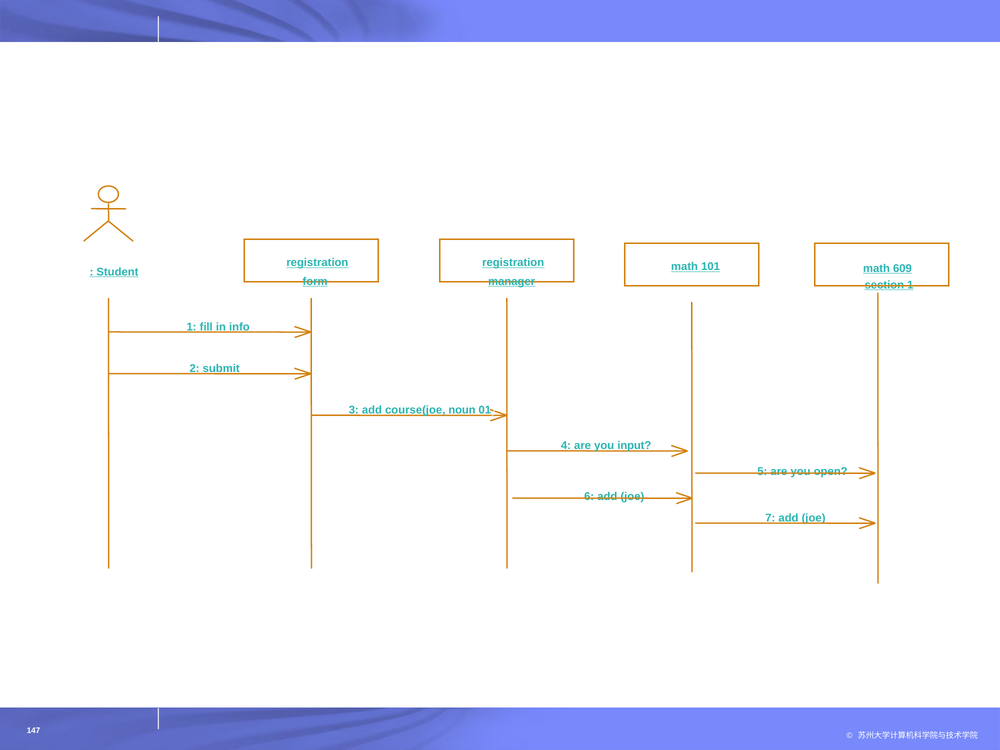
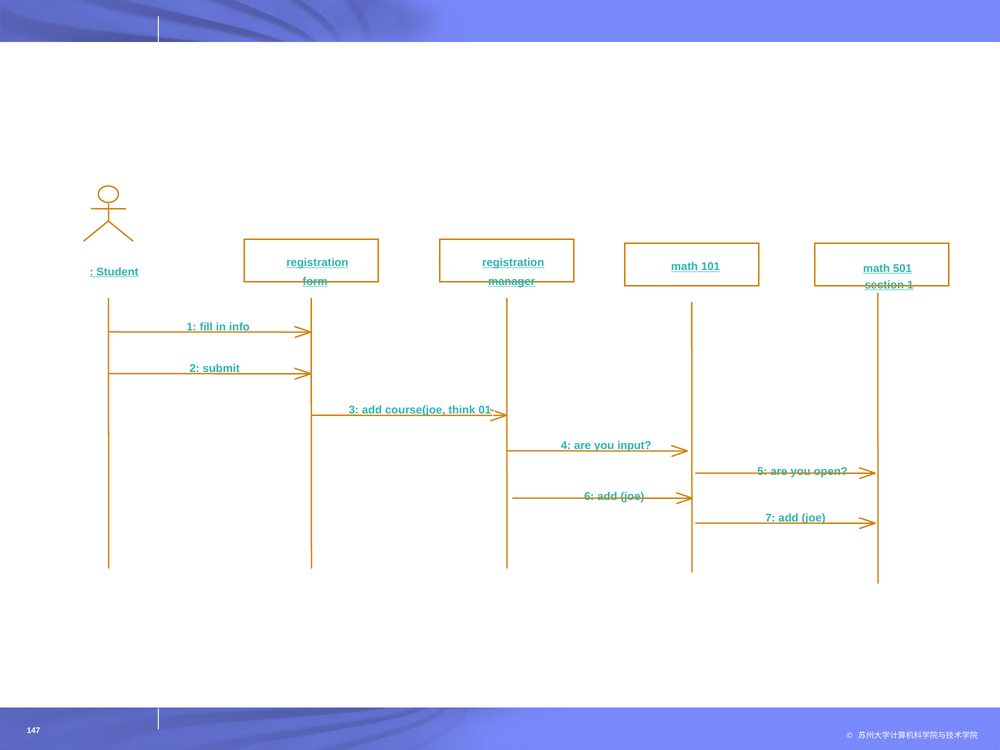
609: 609 -> 501
noun: noun -> think
